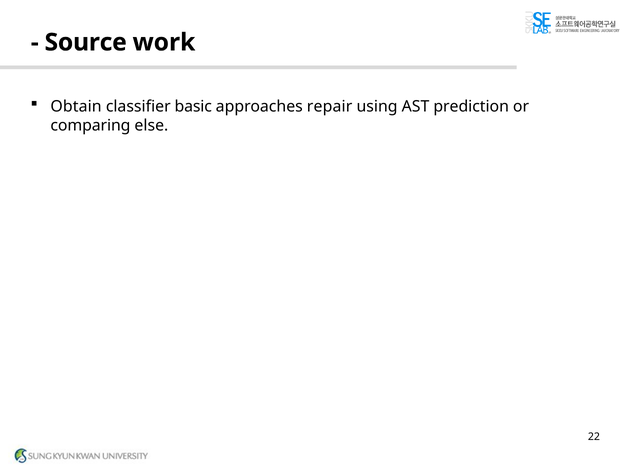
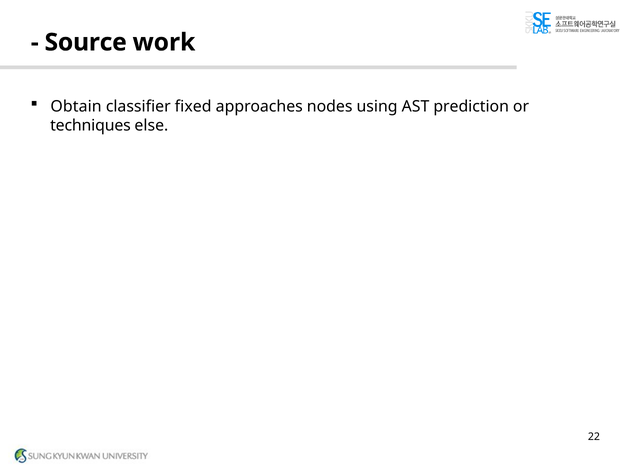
basic: basic -> fixed
repair: repair -> nodes
comparing: comparing -> techniques
